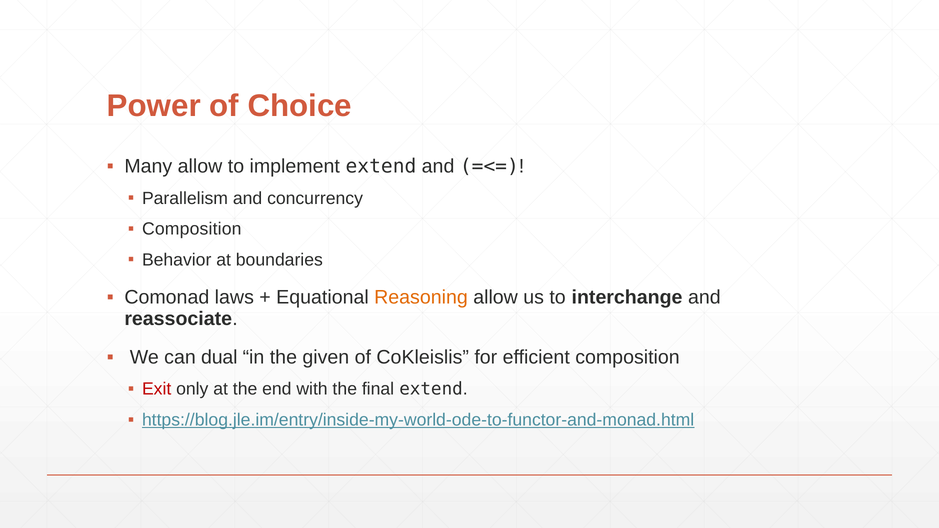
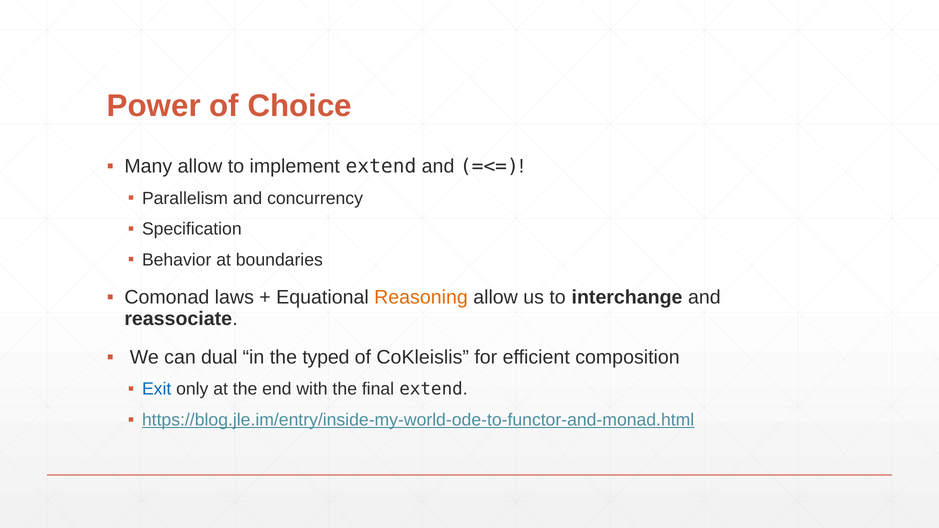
Composition at (192, 229): Composition -> Specification
given: given -> typed
Exit colour: red -> blue
